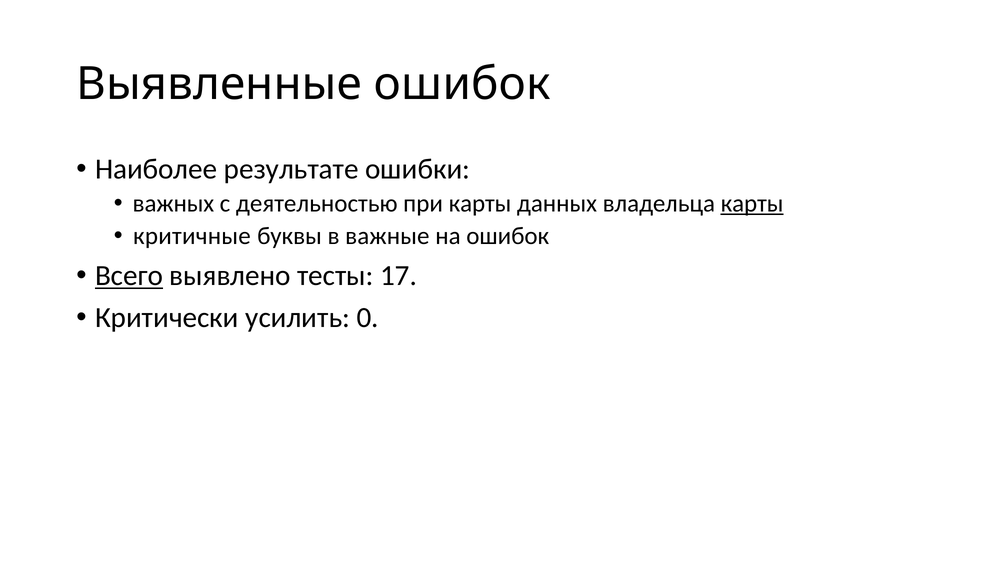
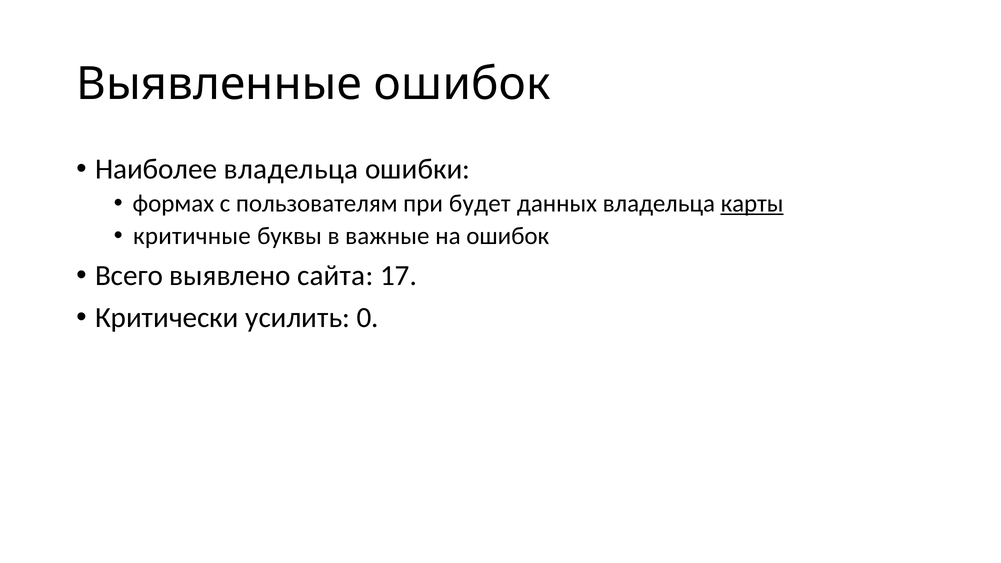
Наиболее результате: результате -> владельца
важных: важных -> формах
деятельностью: деятельностью -> пользователям
при карты: карты -> будет
Всего underline: present -> none
тесты: тесты -> сайта
